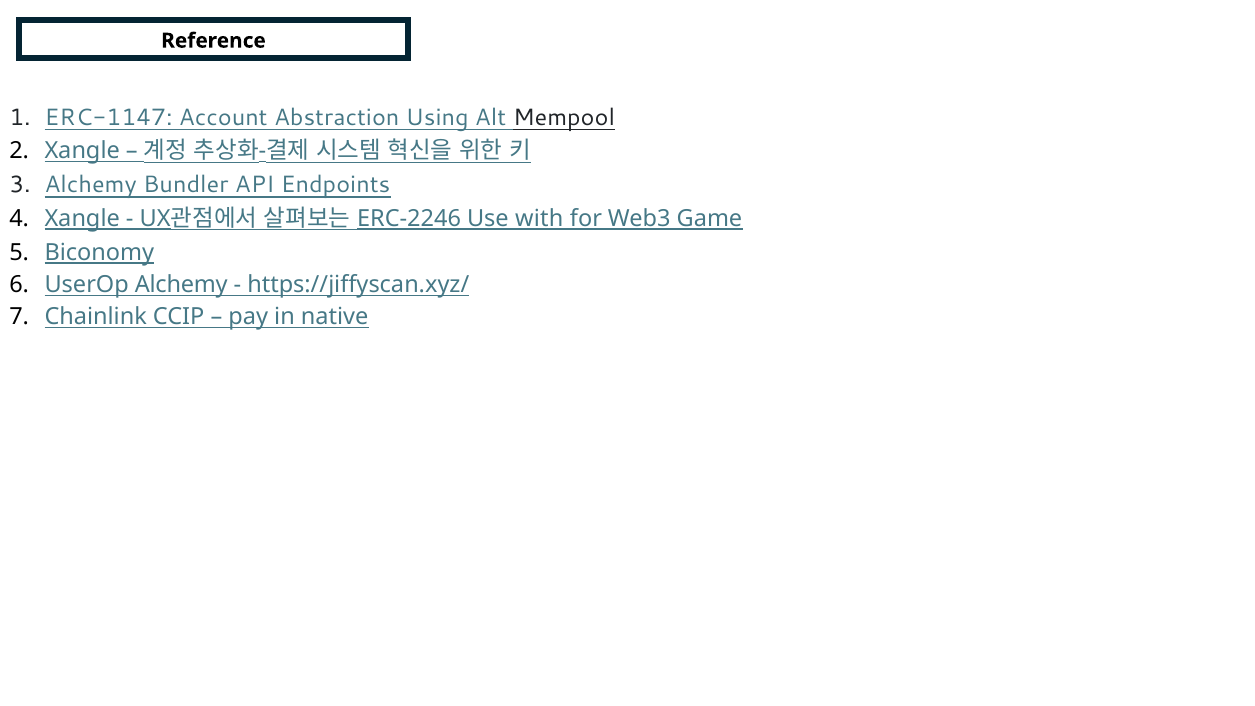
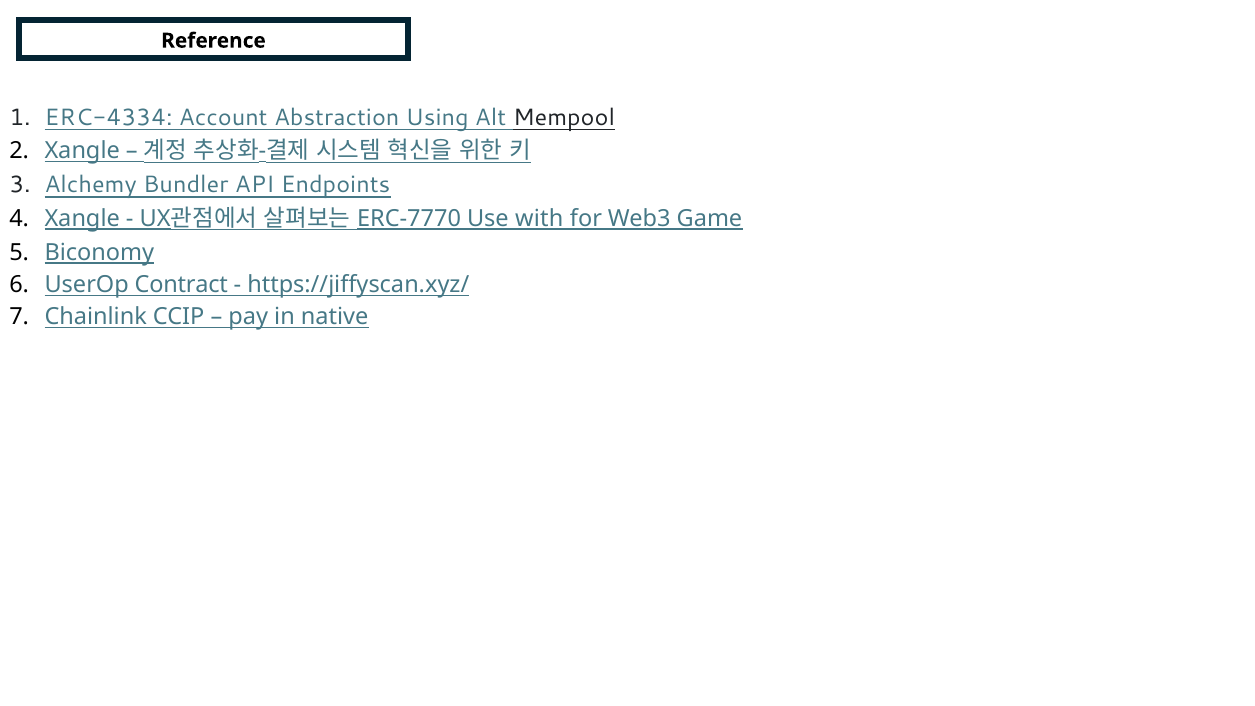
ERC-1147: ERC-1147 -> ERC-4334
ERC-2246: ERC-2246 -> ERC-7770
UserOp Alchemy: Alchemy -> Contract
